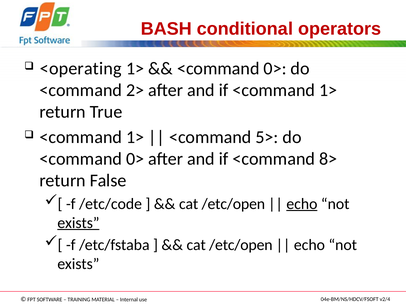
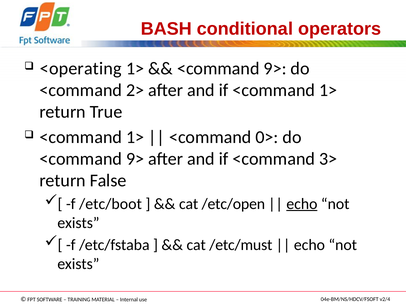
0> at (275, 68): 0> -> 9>
5>: 5> -> 0>
0> at (135, 159): 0> -> 9>
8>: 8> -> 3>
/etc/code: /etc/code -> /etc/boot
exists at (78, 222) underline: present -> none
/etc/open at (241, 245): /etc/open -> /etc/must
